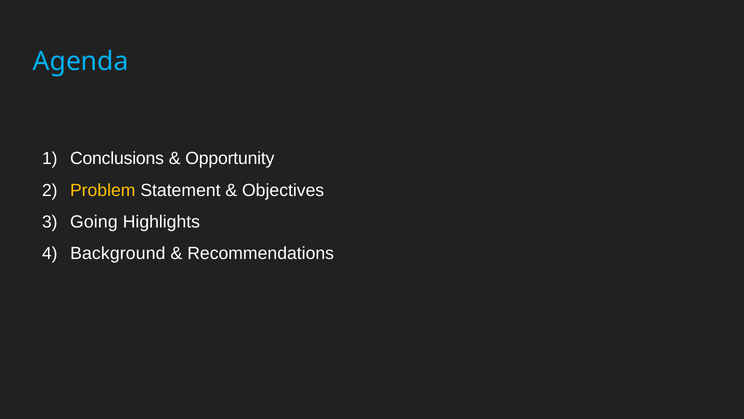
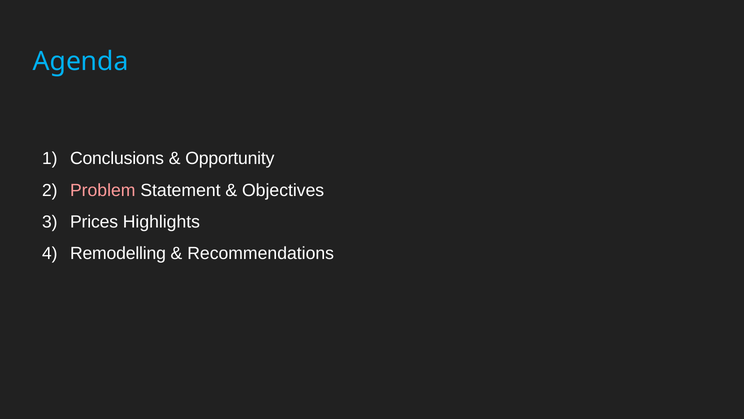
Problem colour: yellow -> pink
Going: Going -> Prices
Background: Background -> Remodelling
